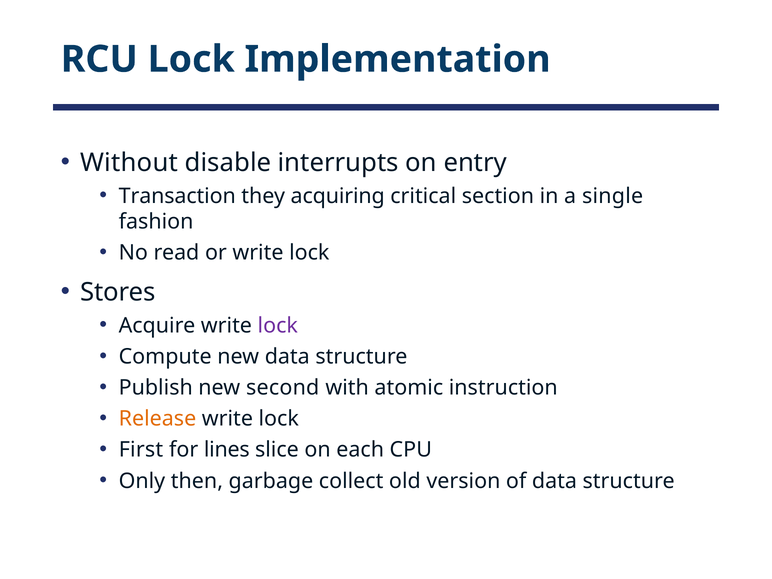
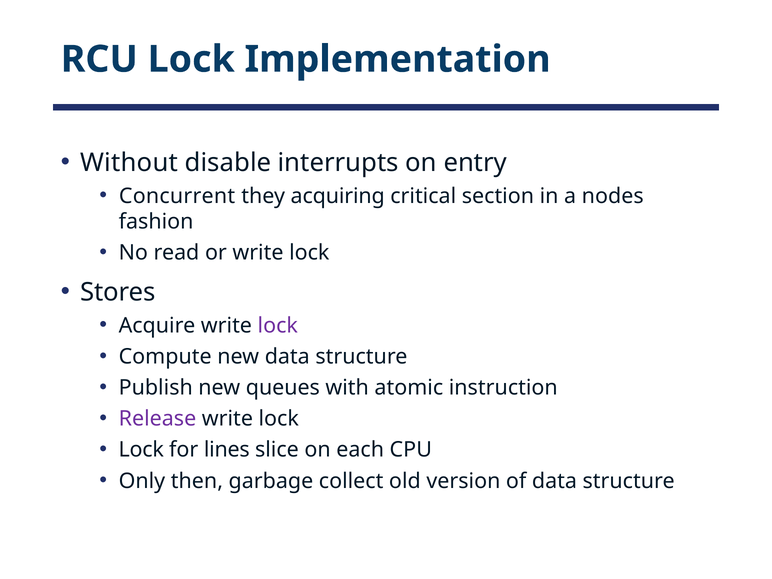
Transaction: Transaction -> Concurrent
single: single -> nodes
second: second -> queues
Release colour: orange -> purple
First at (141, 450): First -> Lock
